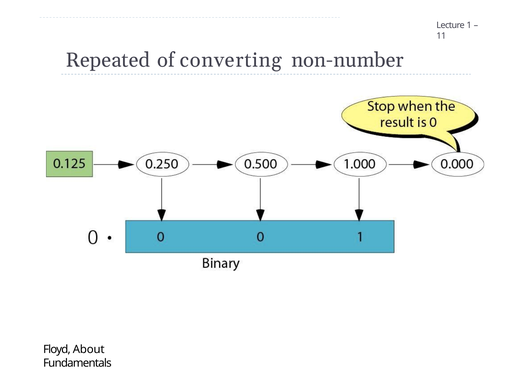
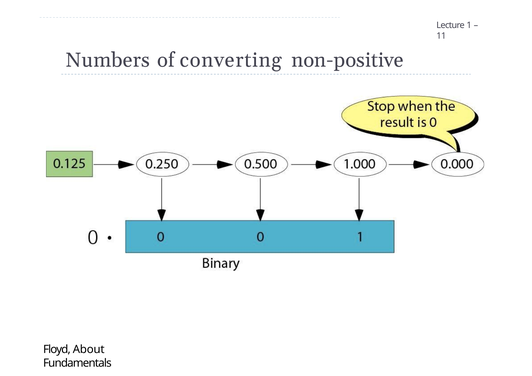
Repeated: Repeated -> Numbers
non-number: non-number -> non-positive
